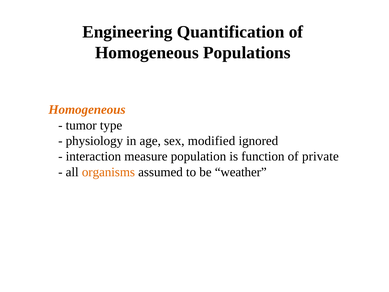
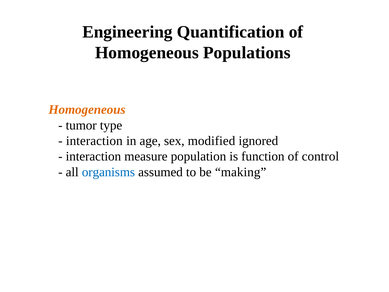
physiology at (94, 141): physiology -> interaction
private: private -> control
organisms colour: orange -> blue
weather: weather -> making
